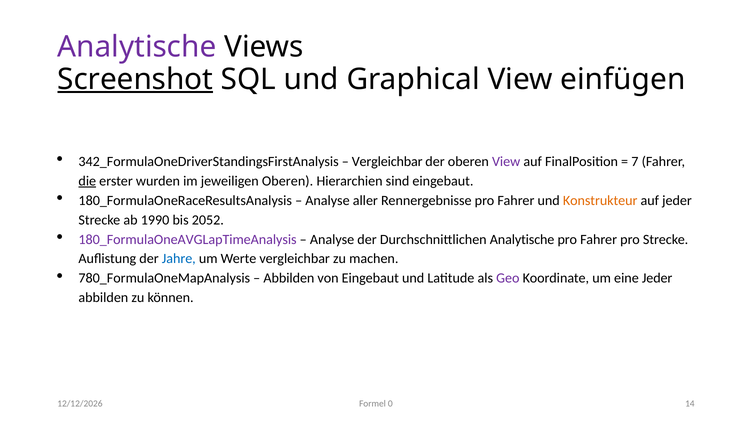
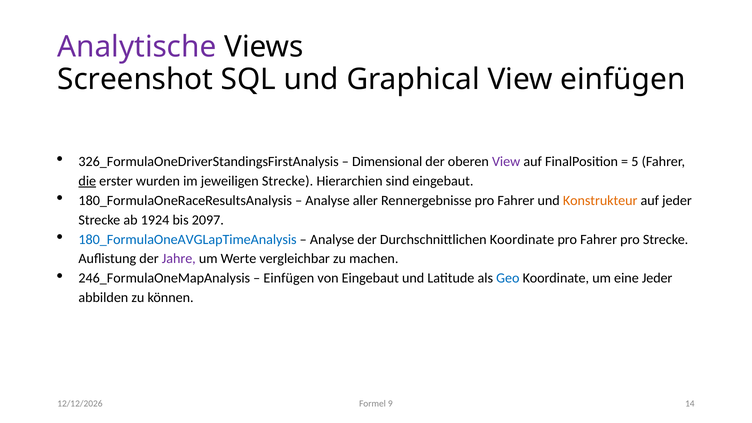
Screenshot underline: present -> none
342_FormulaOneDriverStandingsFirstAnalysis: 342_FormulaOneDriverStandingsFirstAnalysis -> 326_FormulaOneDriverStandingsFirstAnalysis
Vergleichbar at (387, 162): Vergleichbar -> Dimensional
7: 7 -> 5
jeweiligen Oberen: Oberen -> Strecke
1990: 1990 -> 1924
2052: 2052 -> 2097
180_FormulaOneAVGLapTimeAnalysis colour: purple -> blue
Durchschnittlichen Analytische: Analytische -> Koordinate
Jahre colour: blue -> purple
780_FormulaOneMapAnalysis: 780_FormulaOneMapAnalysis -> 246_FormulaOneMapAnalysis
Abbilden at (289, 278): Abbilden -> Einfügen
Geo colour: purple -> blue
0: 0 -> 9
